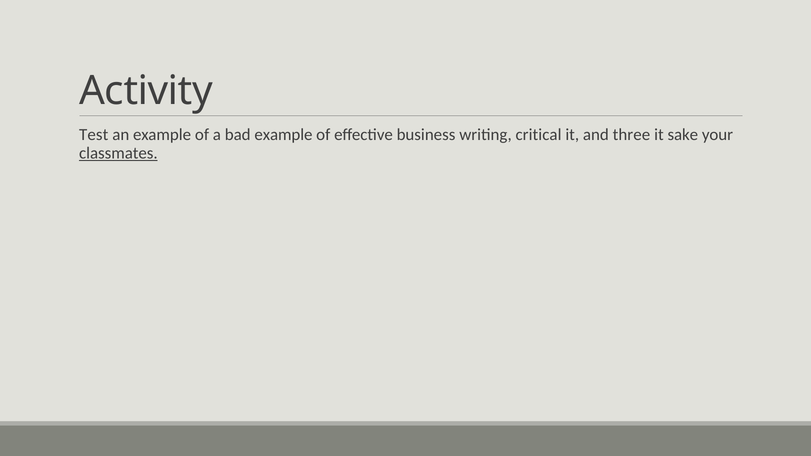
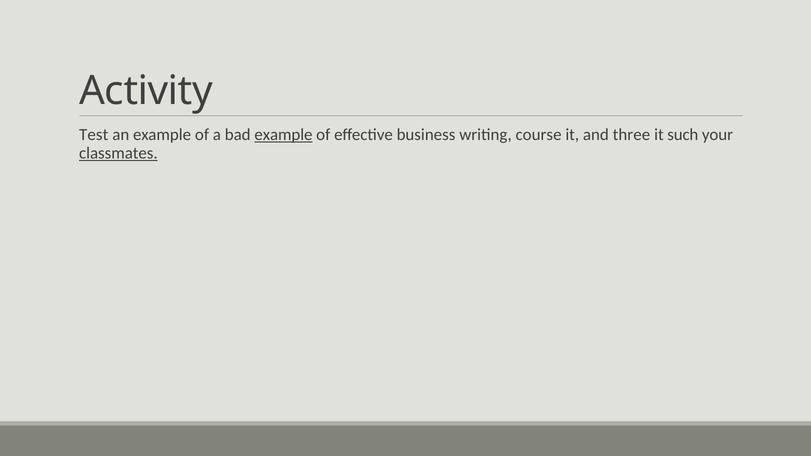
example at (283, 135) underline: none -> present
critical: critical -> course
sake: sake -> such
